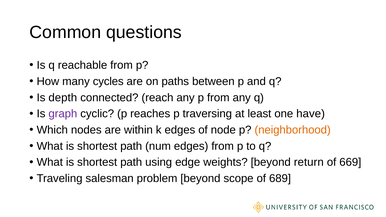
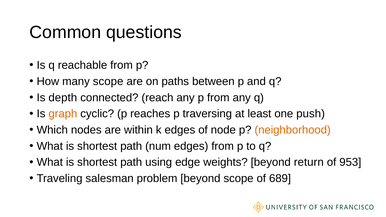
many cycles: cycles -> scope
graph colour: purple -> orange
have: have -> push
669: 669 -> 953
